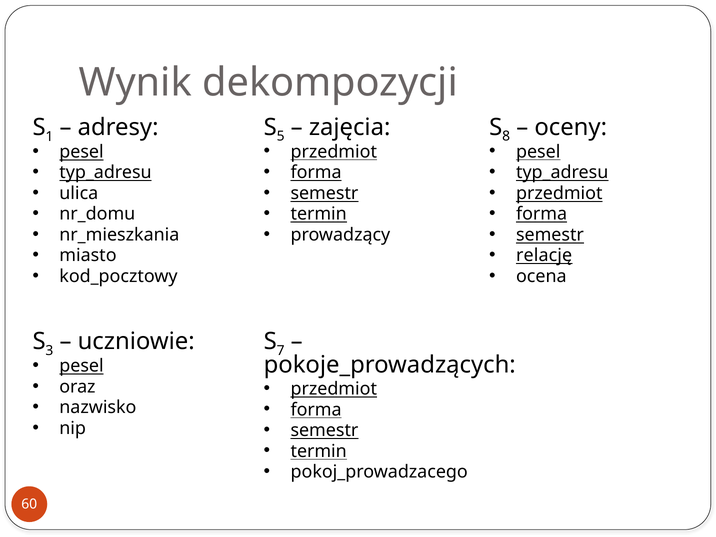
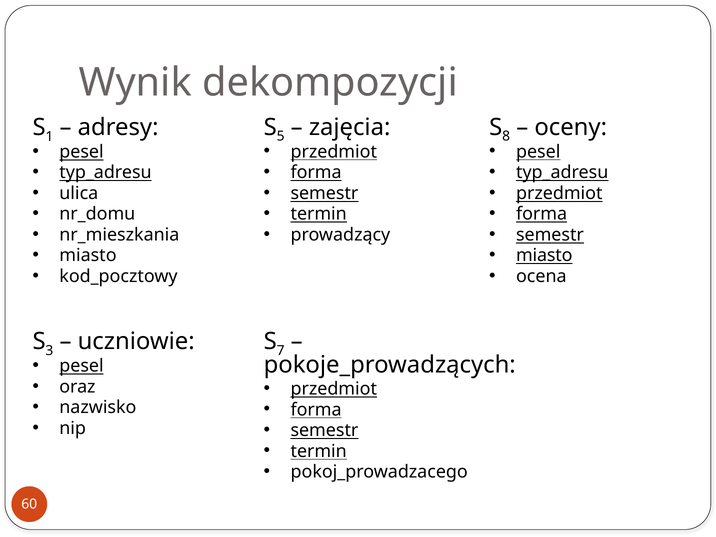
relację at (544, 256): relację -> miasto
